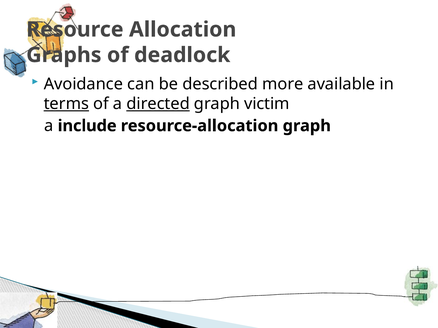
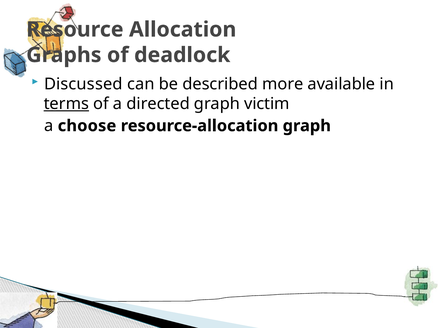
Avoidance: Avoidance -> Discussed
directed underline: present -> none
include: include -> choose
